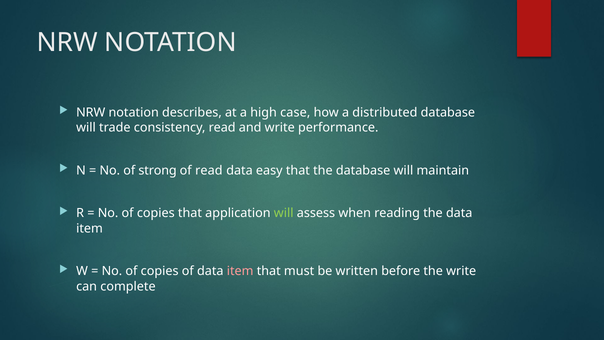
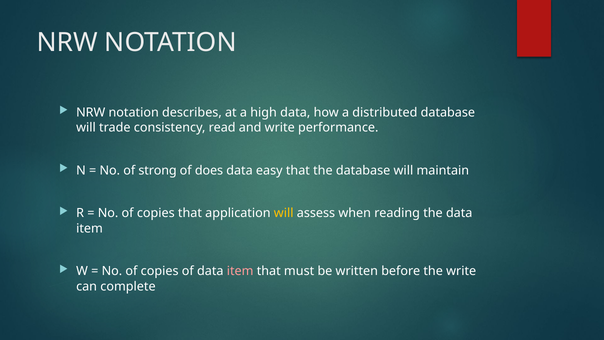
high case: case -> data
of read: read -> does
will at (284, 213) colour: light green -> yellow
